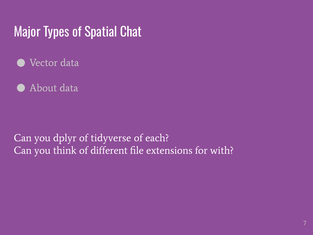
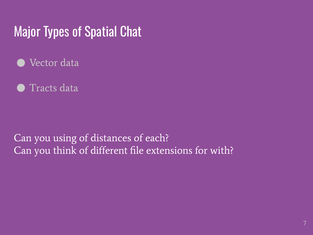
About: About -> Tracts
dplyr: dplyr -> using
tidyverse: tidyverse -> distances
